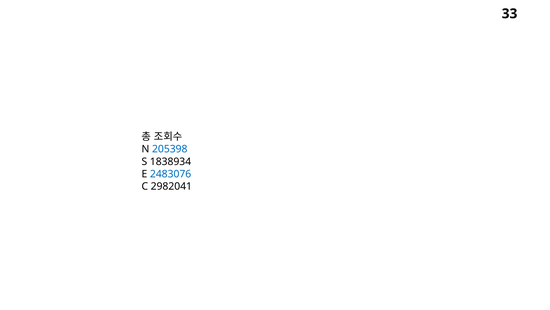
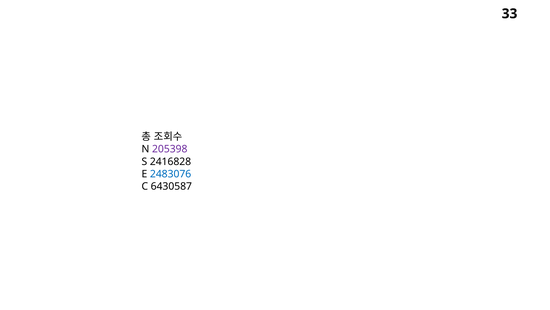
205398 colour: blue -> purple
1838934: 1838934 -> 2416828
2982041: 2982041 -> 6430587
